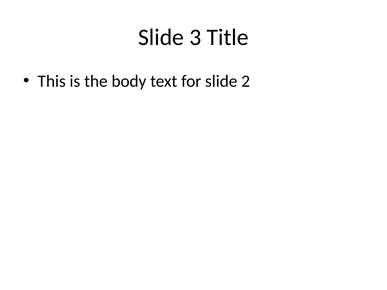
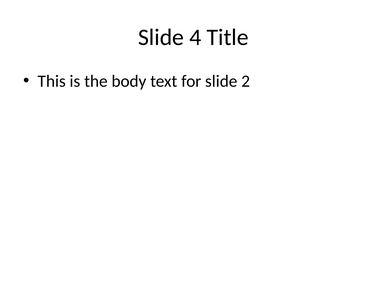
3: 3 -> 4
